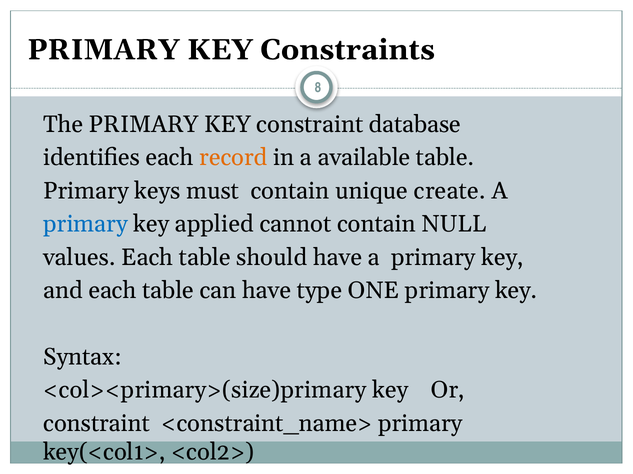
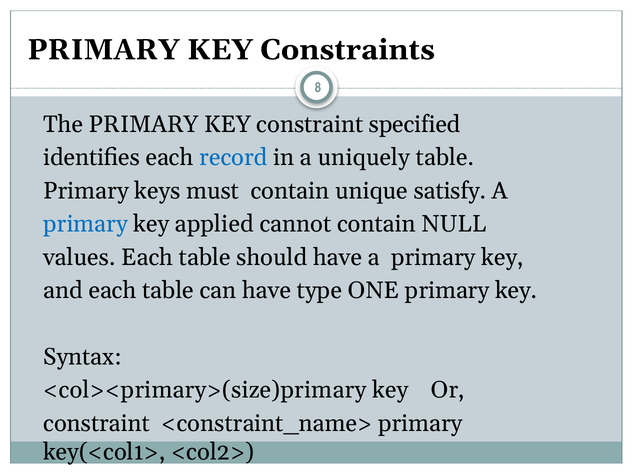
database: database -> specified
record colour: orange -> blue
available: available -> uniquely
create: create -> satisfy
